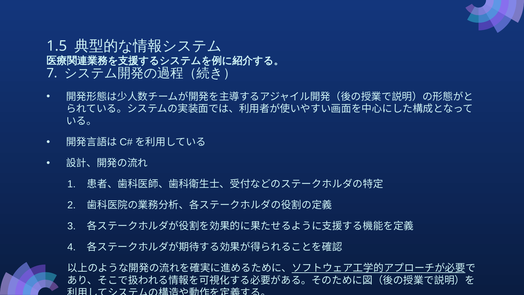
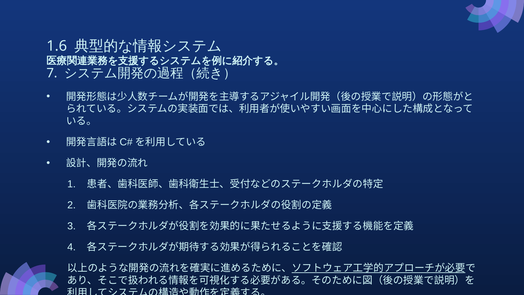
1.5: 1.5 -> 1.6
